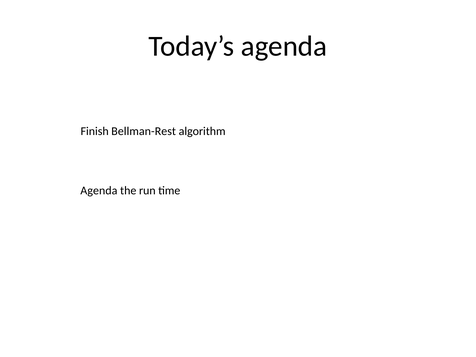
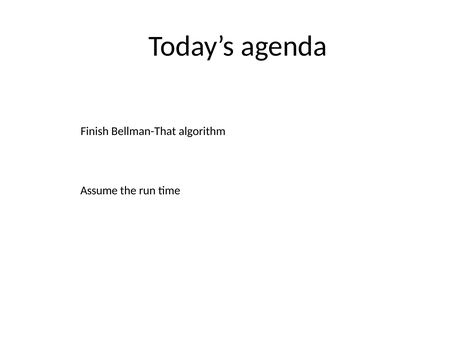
Bellman-Rest: Bellman-Rest -> Bellman-That
Agenda at (99, 191): Agenda -> Assume
